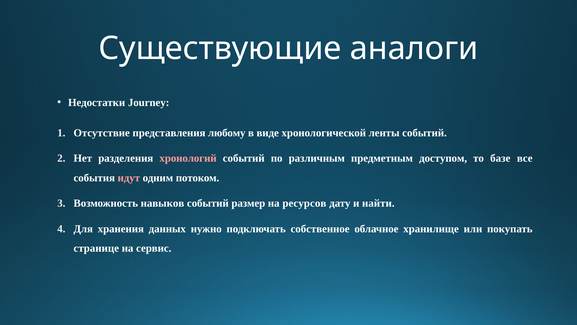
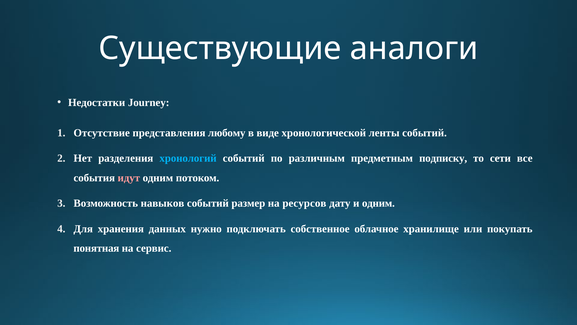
хронологий colour: pink -> light blue
доступом: доступом -> подписку
базе: базе -> сети
и найти: найти -> одним
странице: странице -> понятная
